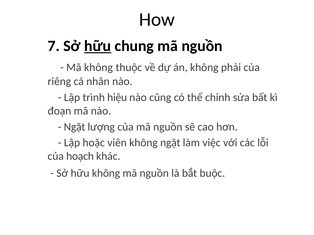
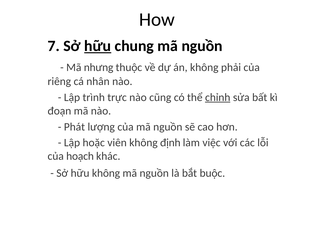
Mã không: không -> nhưng
hiệu: hiệu -> trực
chỉnh underline: none -> present
Ngặt at (75, 127): Ngặt -> Phát
không ngặt: ngặt -> định
